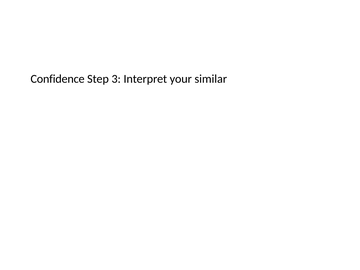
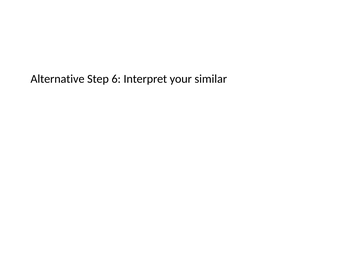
Confidence: Confidence -> Alternative
3: 3 -> 6
